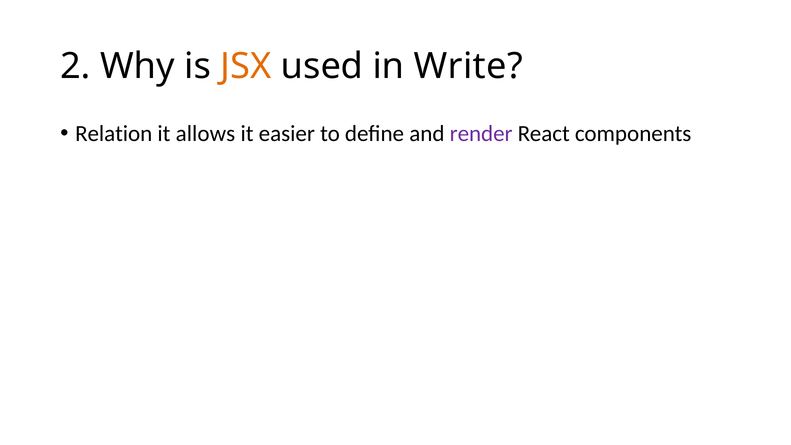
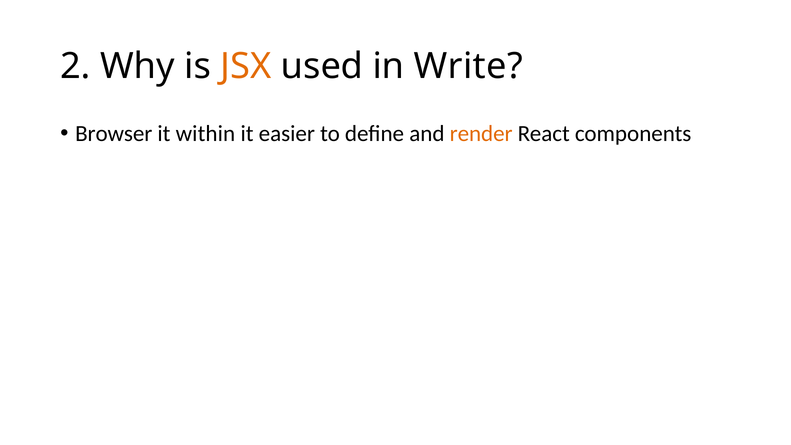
Relation: Relation -> Browser
allows: allows -> within
render colour: purple -> orange
